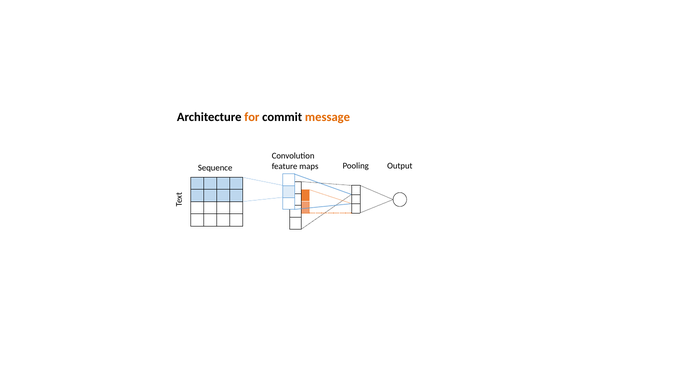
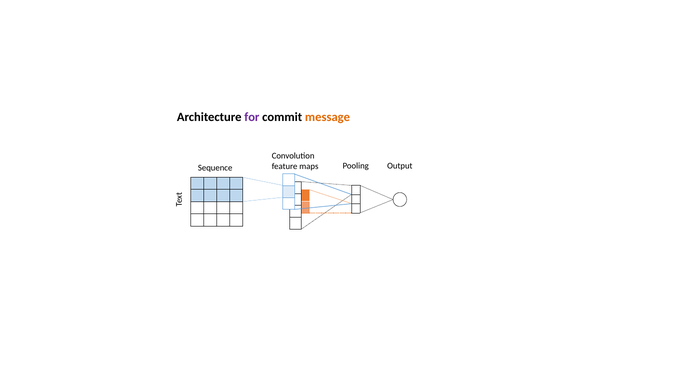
for colour: orange -> purple
